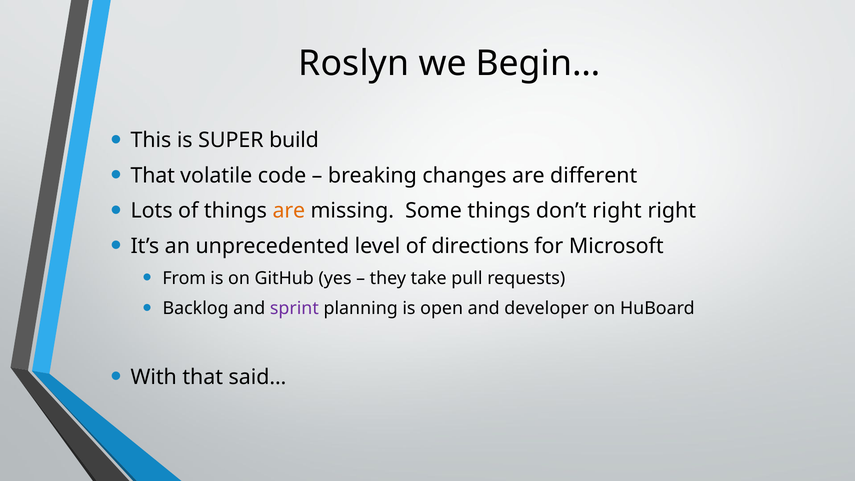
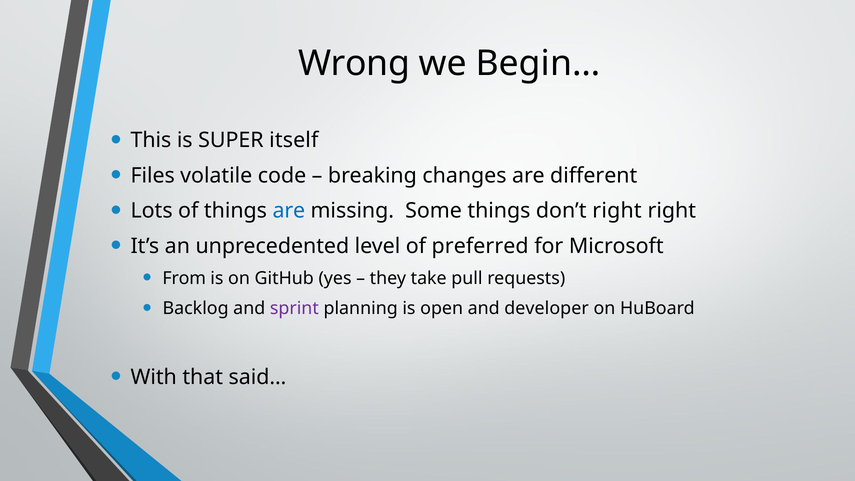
Roslyn: Roslyn -> Wrong
build: build -> itself
That at (153, 176): That -> Files
are at (289, 211) colour: orange -> blue
directions: directions -> preferred
